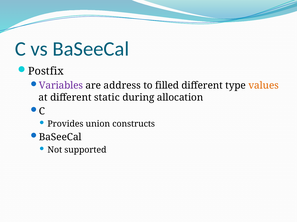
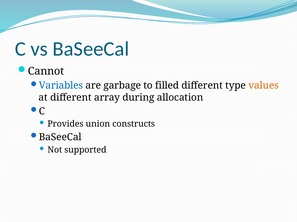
Postfix: Postfix -> Cannot
Variables colour: purple -> blue
address: address -> garbage
static: static -> array
